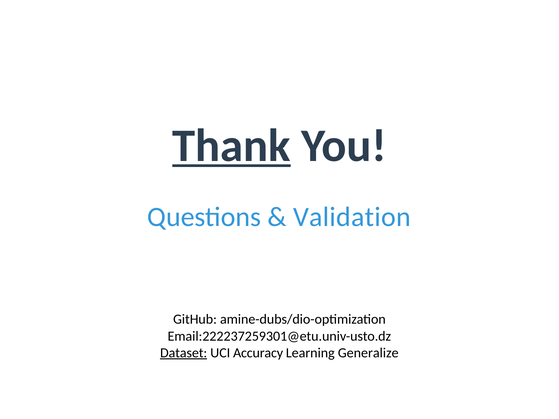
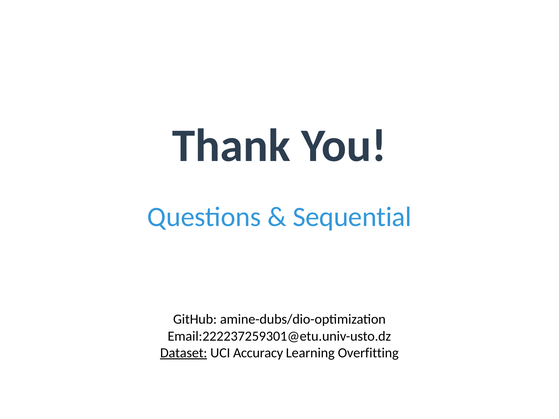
Thank underline: present -> none
Validation: Validation -> Sequential
Generalize: Generalize -> Overfitting
